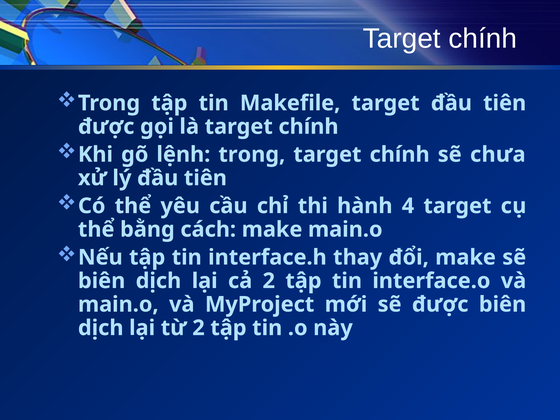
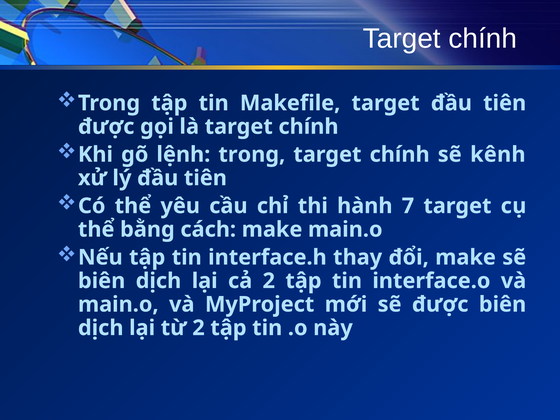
chưa: chưa -> kênh
4: 4 -> 7
